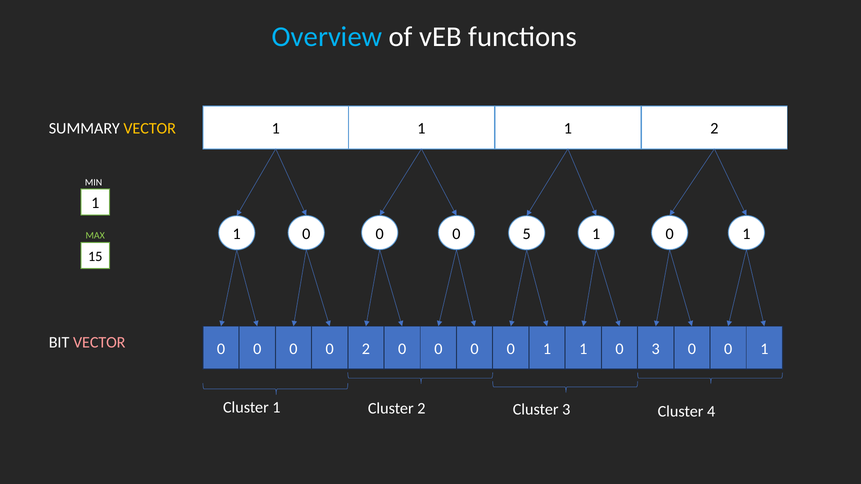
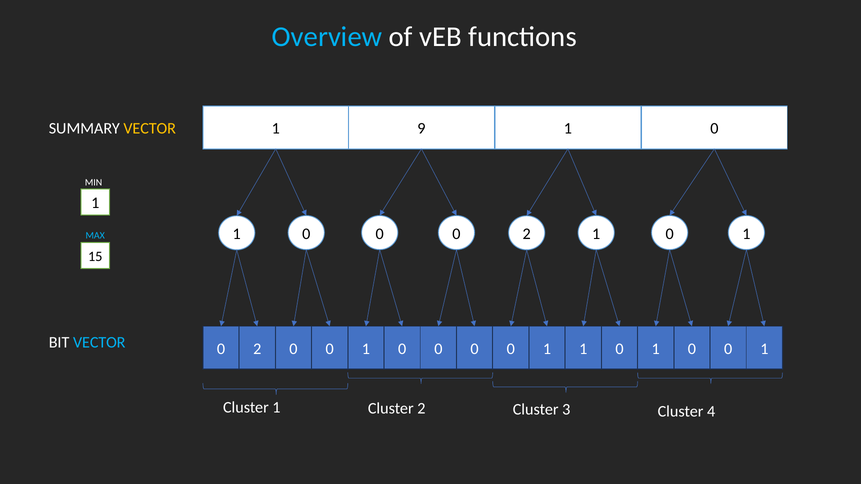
1 at (421, 129): 1 -> 9
2 at (714, 129): 2 -> 0
0 0 5: 5 -> 2
MAX colour: light green -> light blue
VECTOR at (99, 343) colour: pink -> light blue
0 at (257, 349): 0 -> 2
2 at (366, 349): 2 -> 1
1 1 0 3: 3 -> 1
